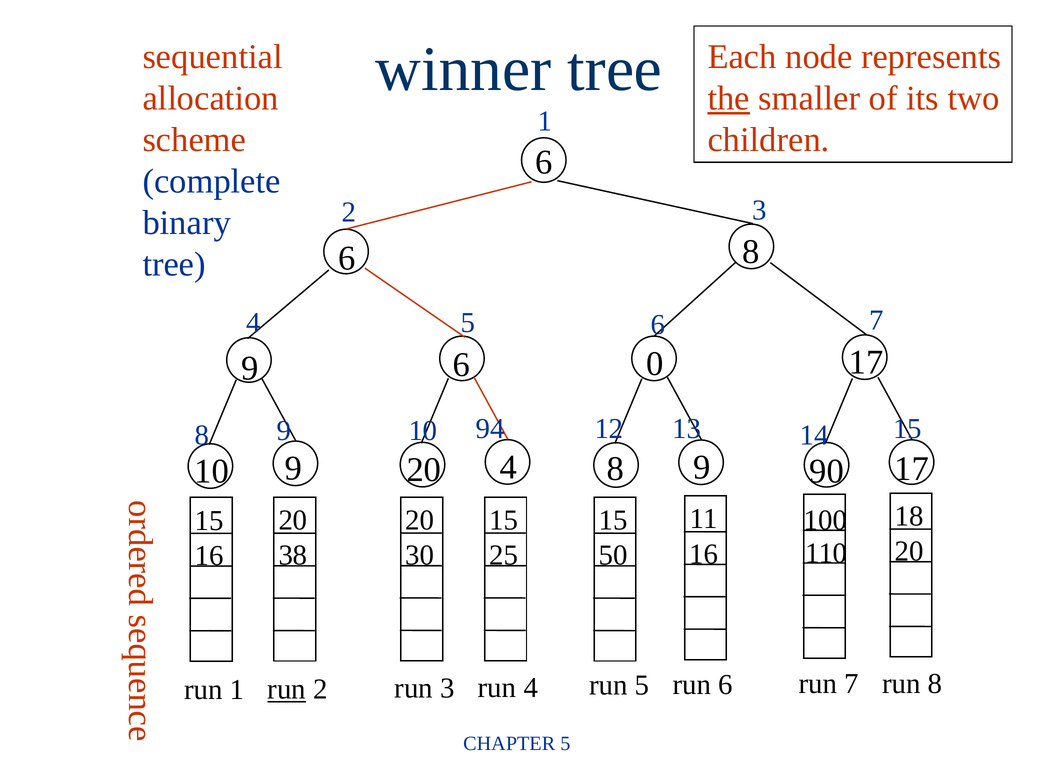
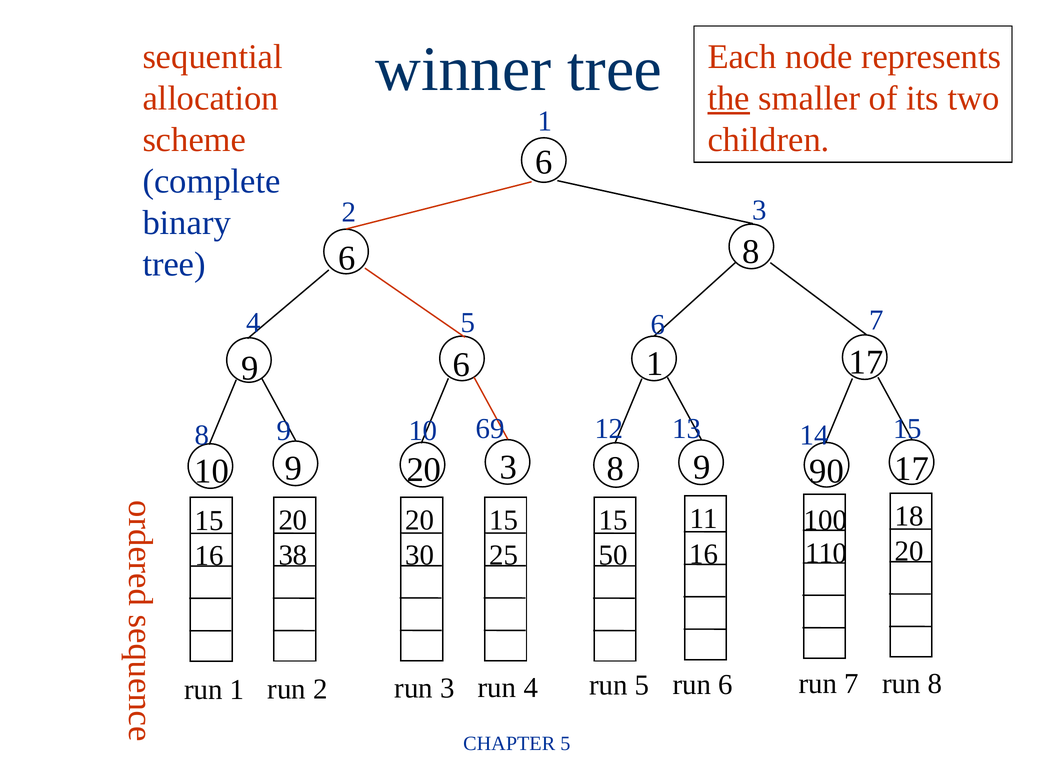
6 0: 0 -> 1
94: 94 -> 69
20 4: 4 -> 3
run at (287, 689) underline: present -> none
